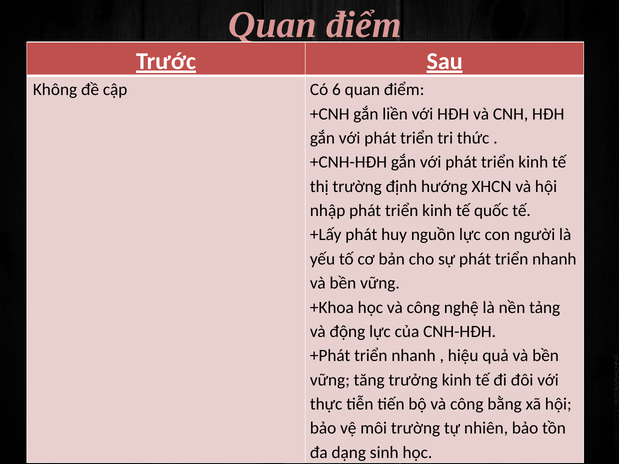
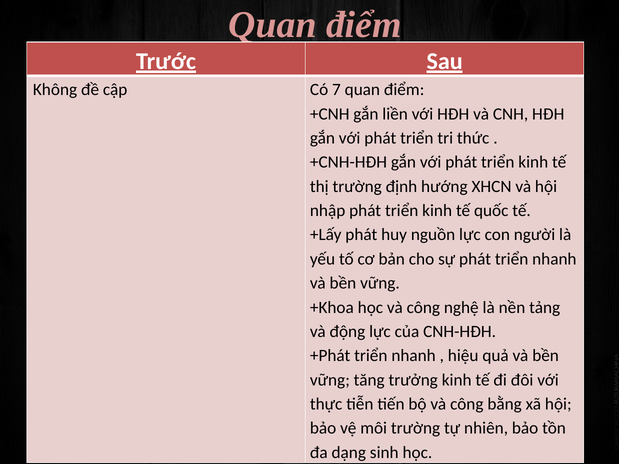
6: 6 -> 7
